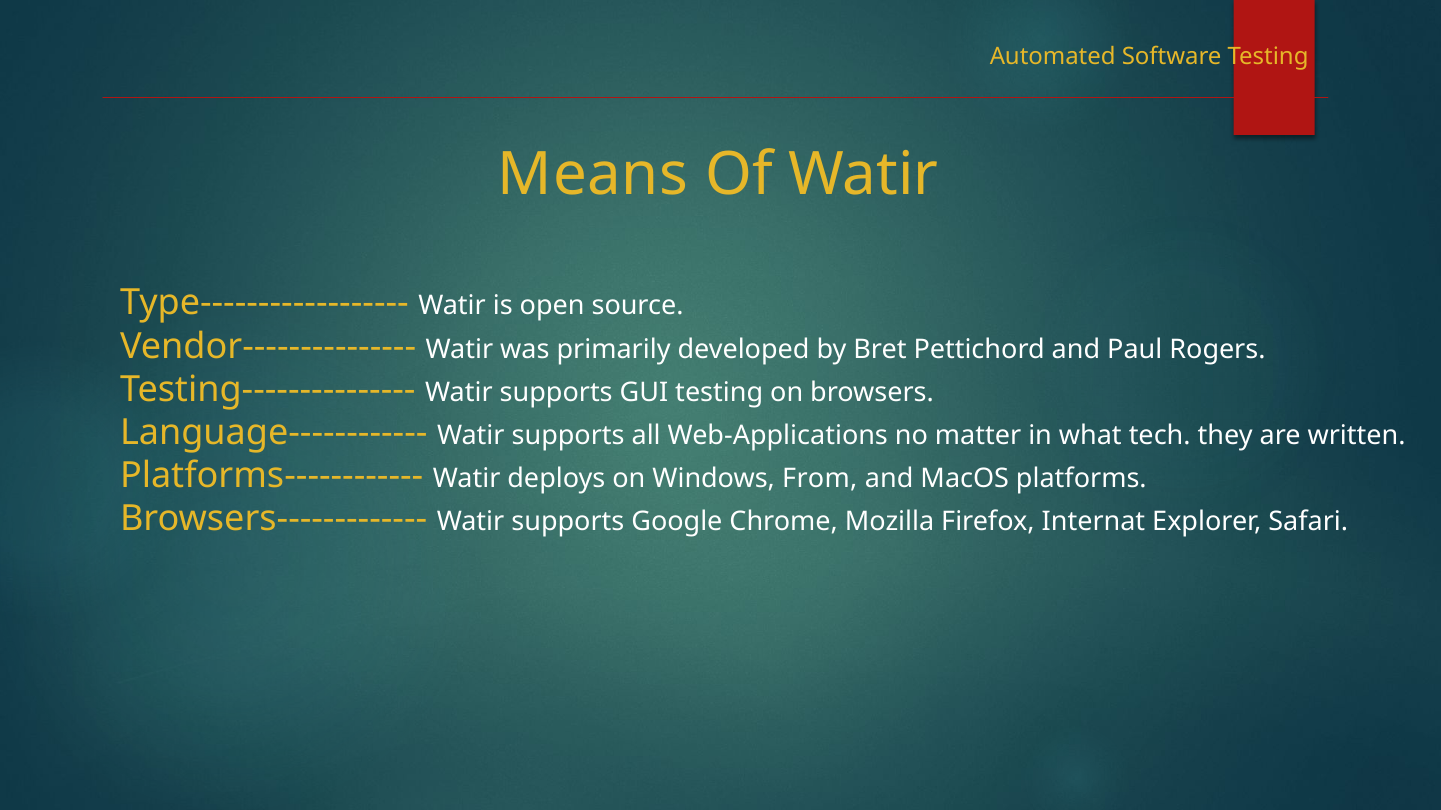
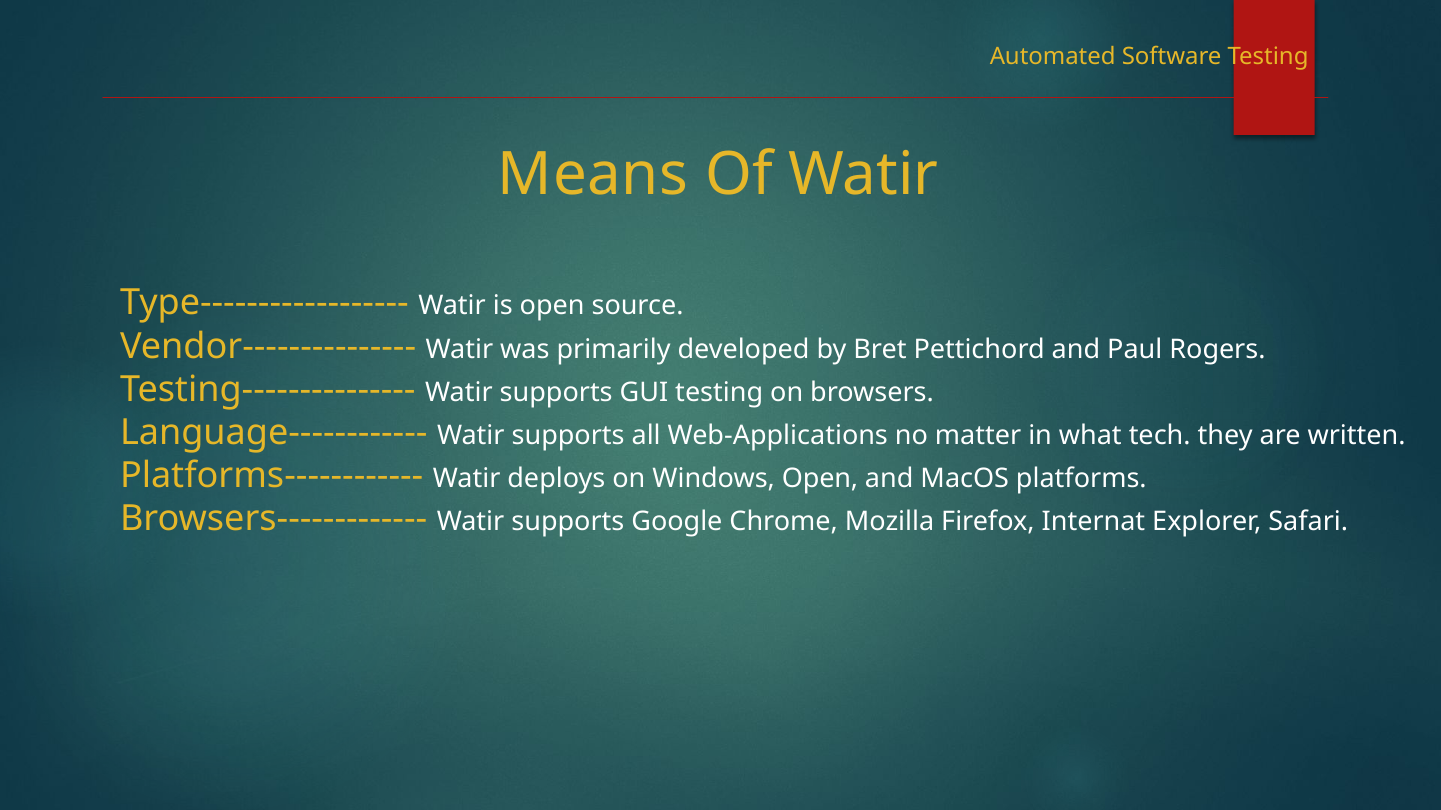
Windows From: From -> Open
